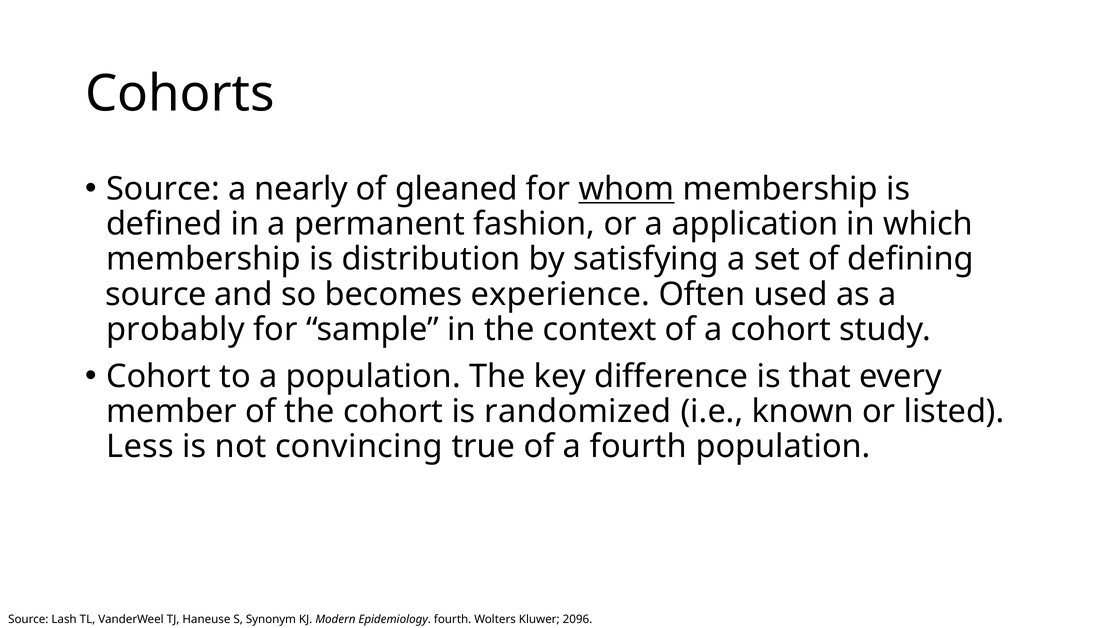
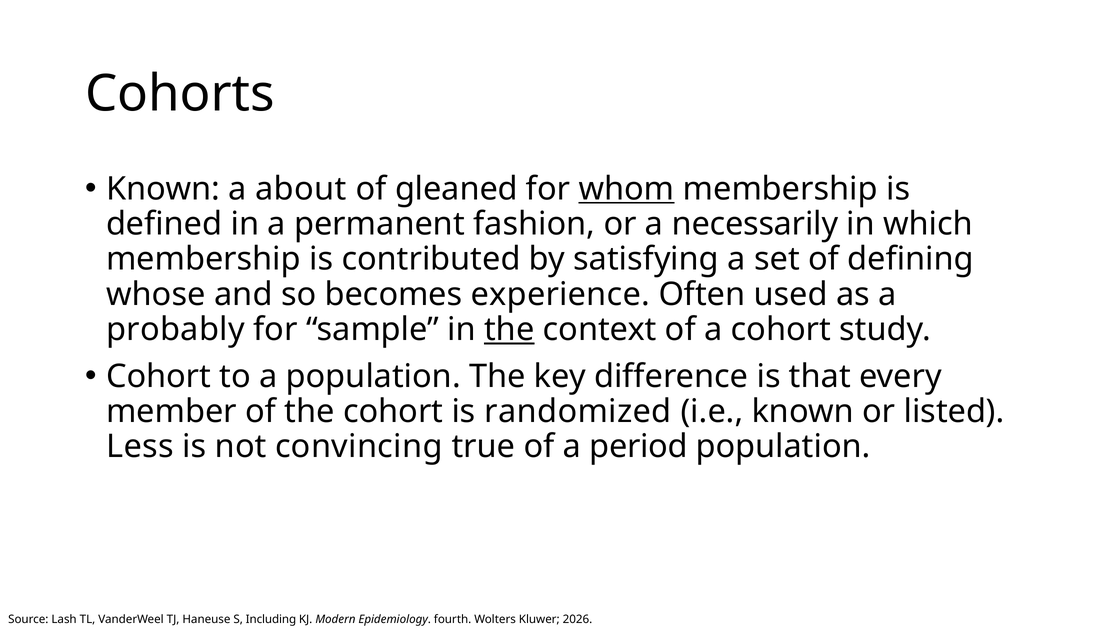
Source at (163, 189): Source -> Known
nearly: nearly -> about
application: application -> necessarily
distribution: distribution -> contributed
source at (156, 294): source -> whose
the at (509, 329) underline: none -> present
a fourth: fourth -> period
Synonym: Synonym -> Including
2096: 2096 -> 2026
